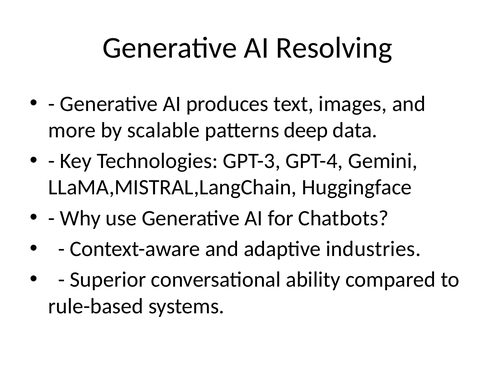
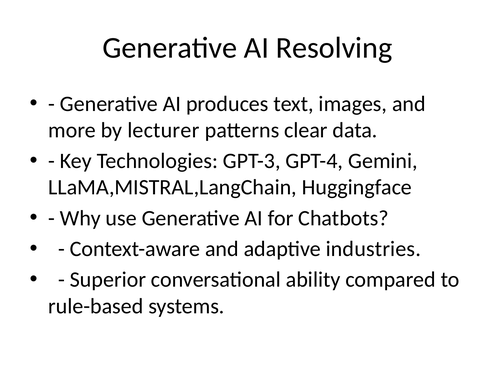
scalable: scalable -> lecturer
deep: deep -> clear
